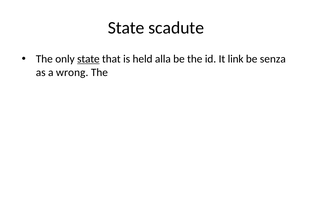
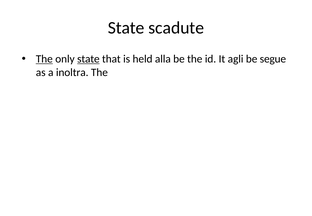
The at (44, 59) underline: none -> present
link: link -> agli
senza: senza -> segue
wrong: wrong -> inoltra
